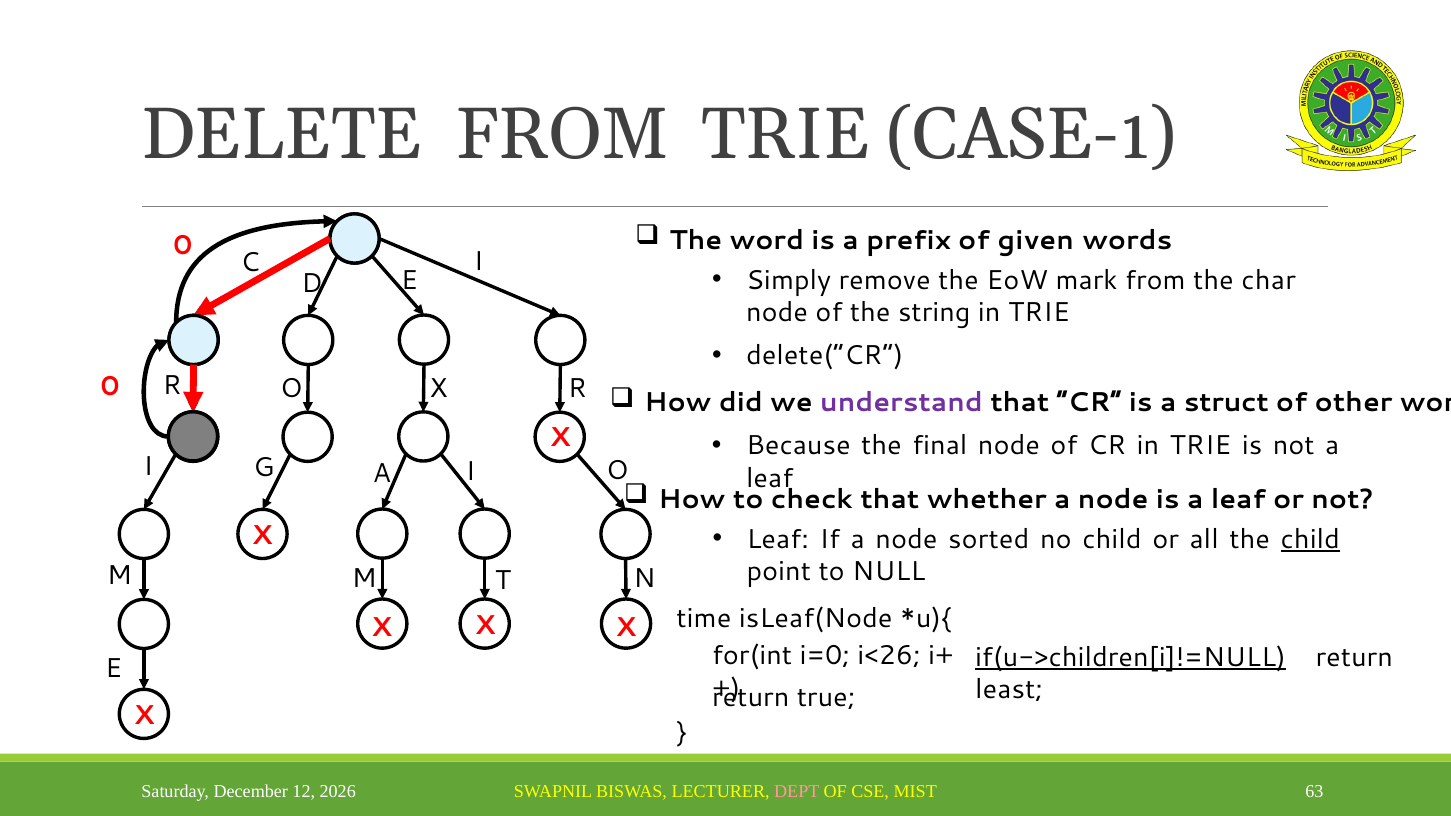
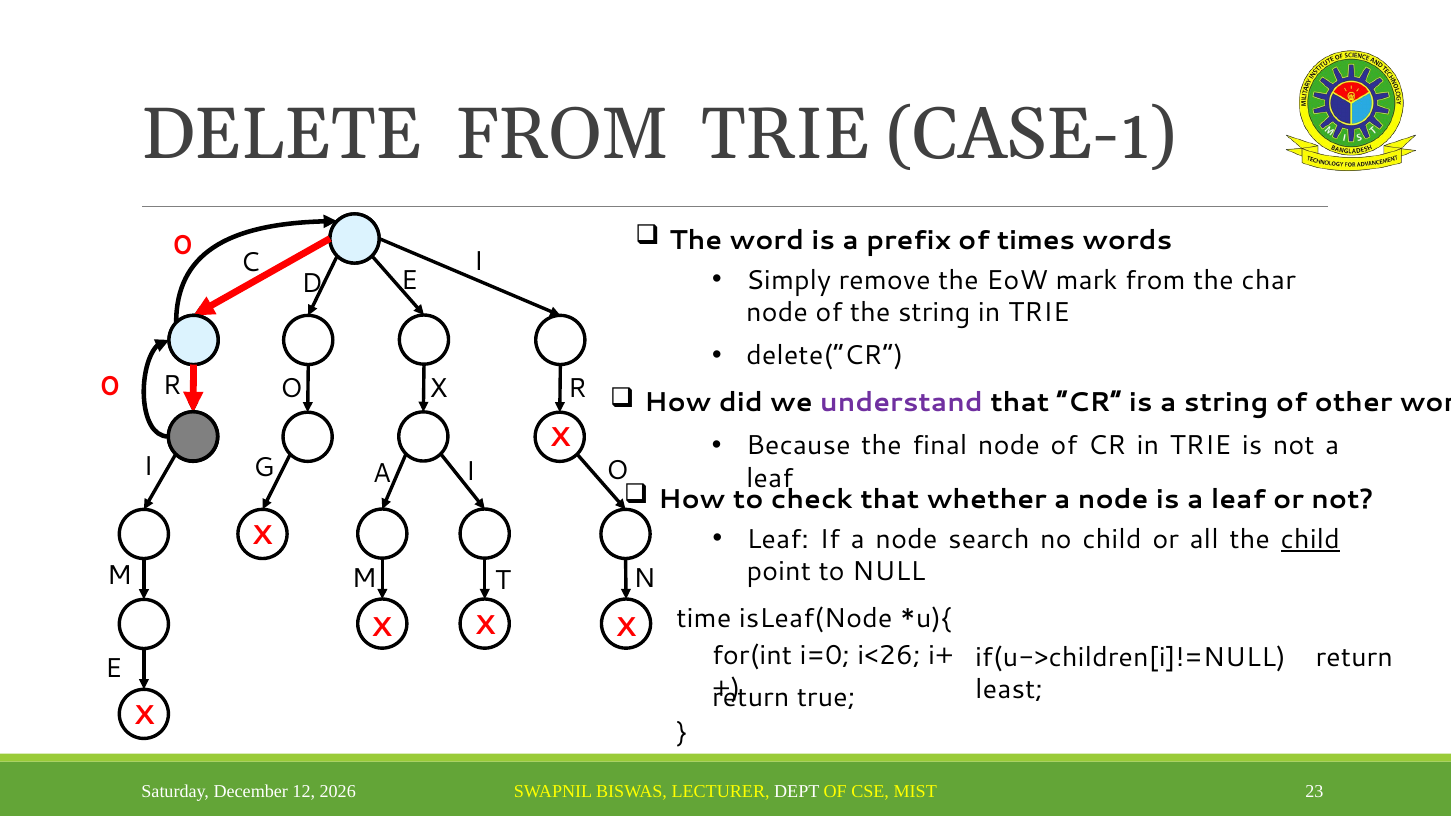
given: given -> times
a struct: struct -> string
sorted: sorted -> search
if(u->children[i]!=NULL underline: present -> none
DEPT colour: pink -> white
63: 63 -> 23
